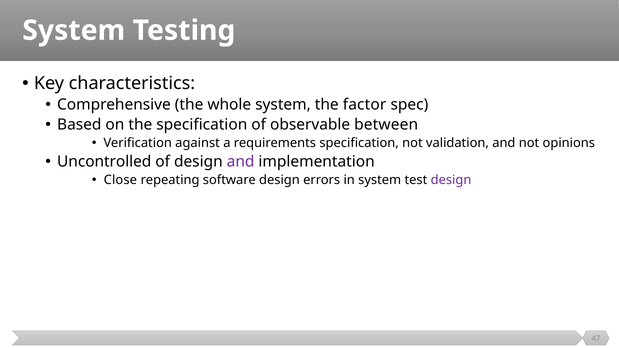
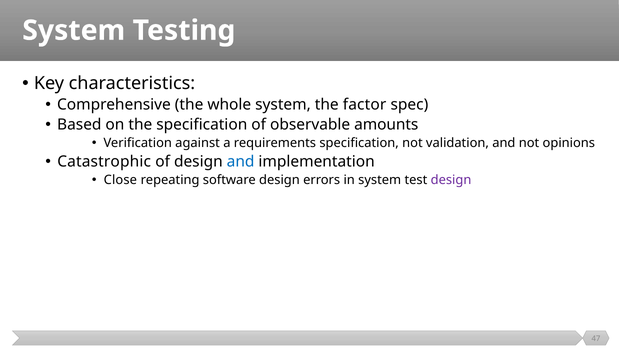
between: between -> amounts
Uncontrolled: Uncontrolled -> Catastrophic
and at (241, 162) colour: purple -> blue
